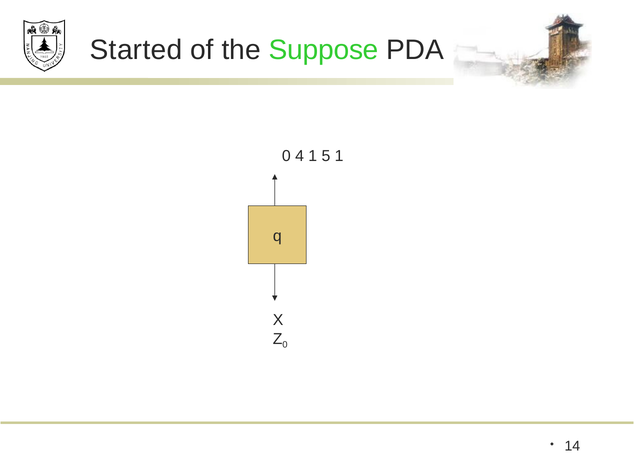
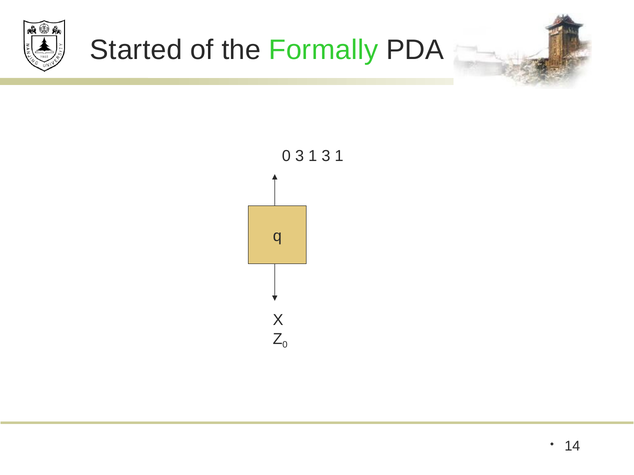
Suppose: Suppose -> Formally
0 4: 4 -> 3
1 5: 5 -> 3
